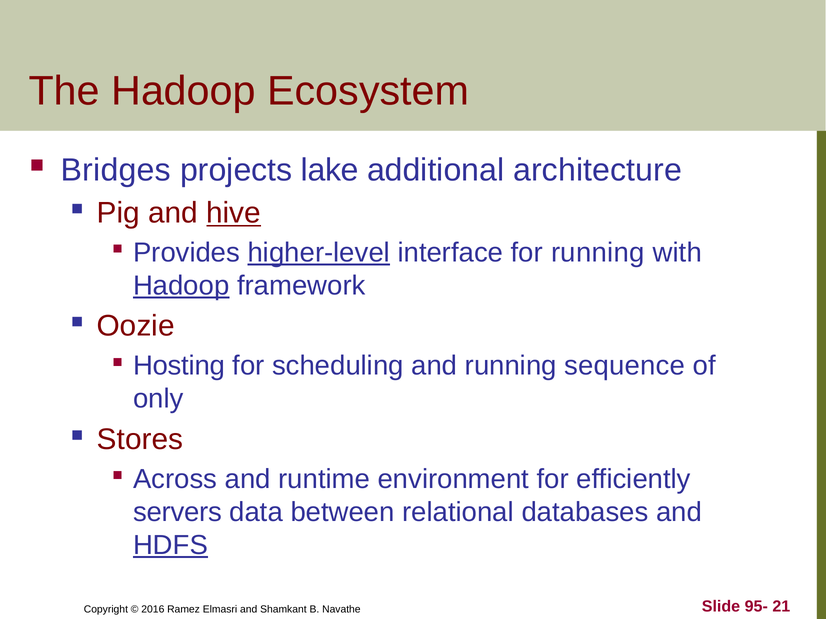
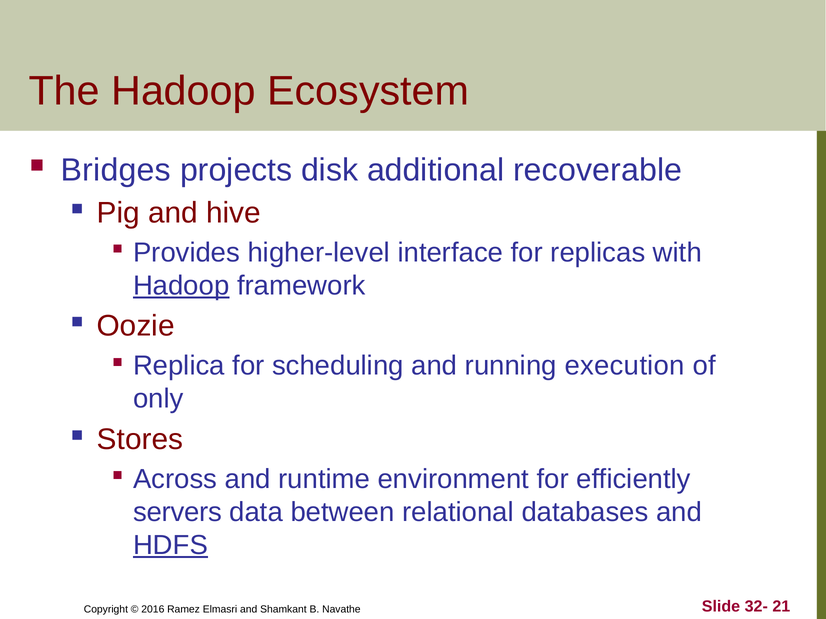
lake: lake -> disk
architecture: architecture -> recoverable
hive underline: present -> none
higher-level underline: present -> none
for running: running -> replicas
Hosting: Hosting -> Replica
sequence: sequence -> execution
95-: 95- -> 32-
